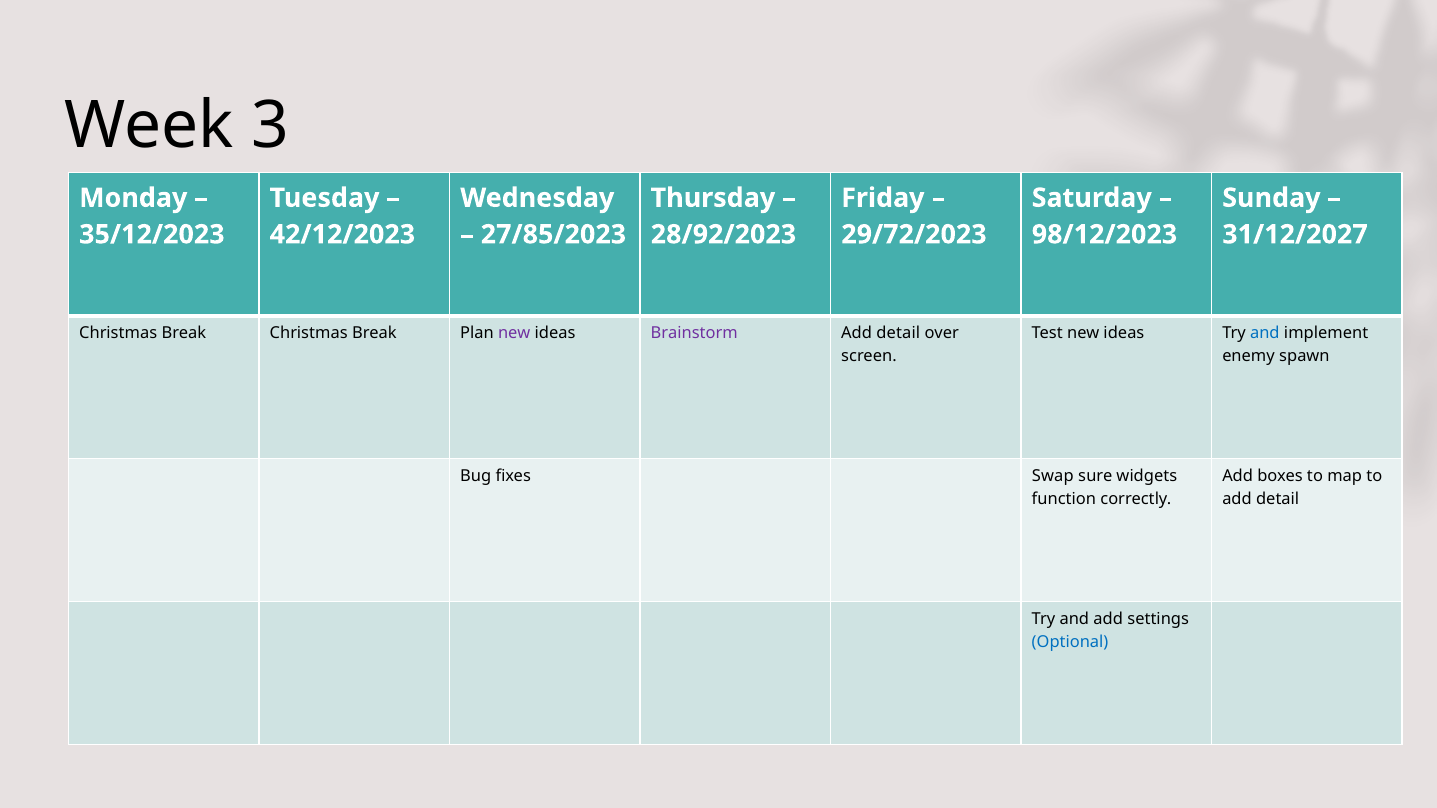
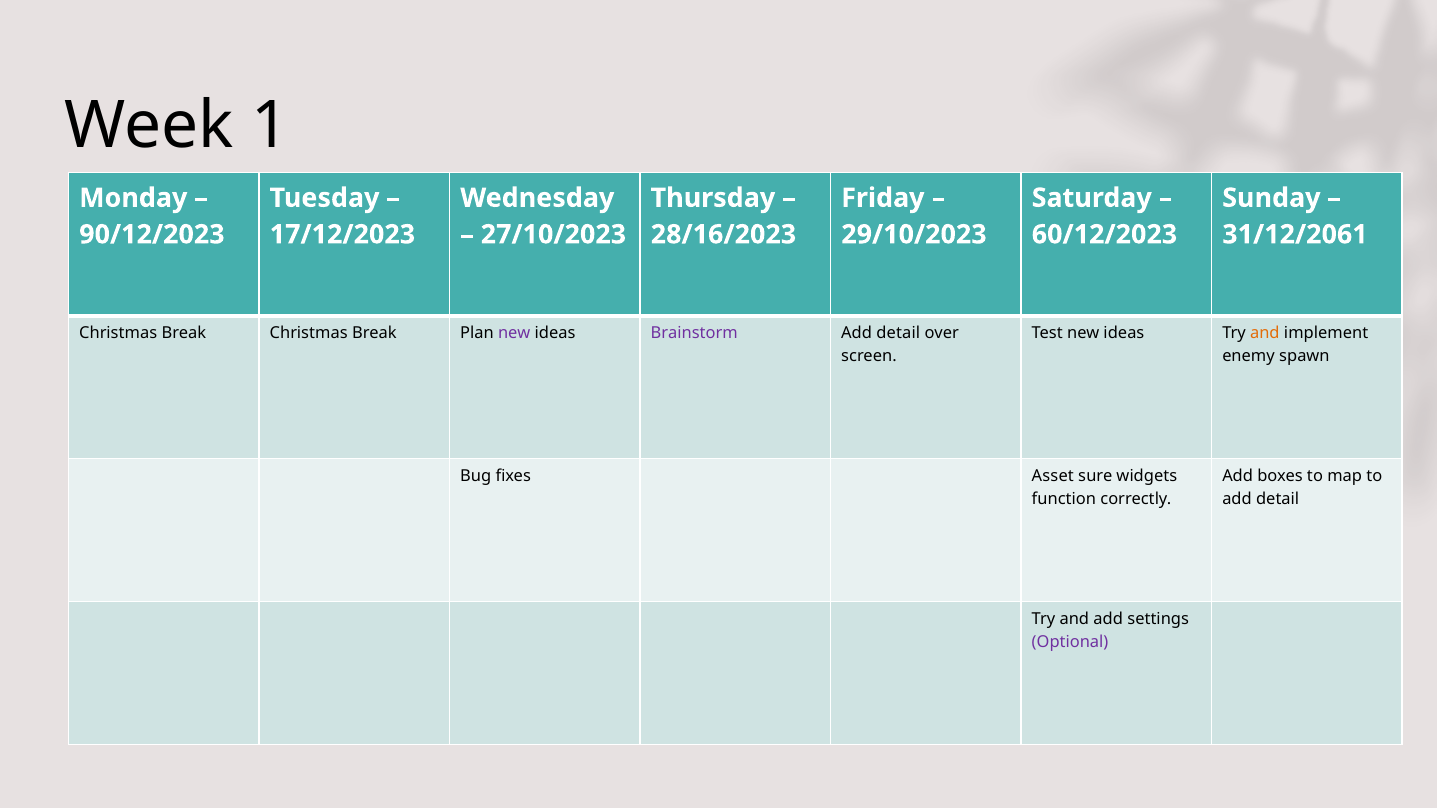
3: 3 -> 1
35/12/2023: 35/12/2023 -> 90/12/2023
42/12/2023: 42/12/2023 -> 17/12/2023
27/85/2023: 27/85/2023 -> 27/10/2023
28/92/2023: 28/92/2023 -> 28/16/2023
29/72/2023: 29/72/2023 -> 29/10/2023
98/12/2023: 98/12/2023 -> 60/12/2023
31/12/2027: 31/12/2027 -> 31/12/2061
and at (1265, 333) colour: blue -> orange
Swap: Swap -> Asset
Optional colour: blue -> purple
